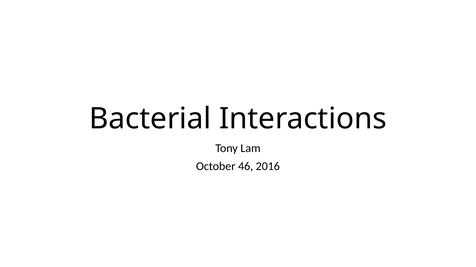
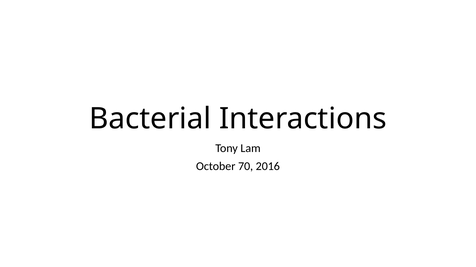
46: 46 -> 70
